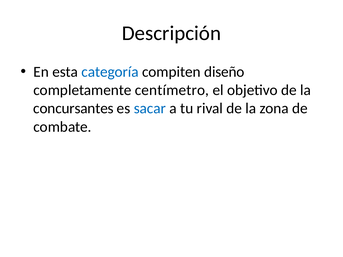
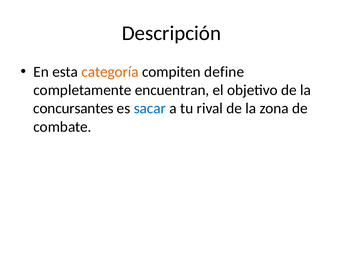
categoría colour: blue -> orange
diseño: diseño -> define
centímetro: centímetro -> encuentran
